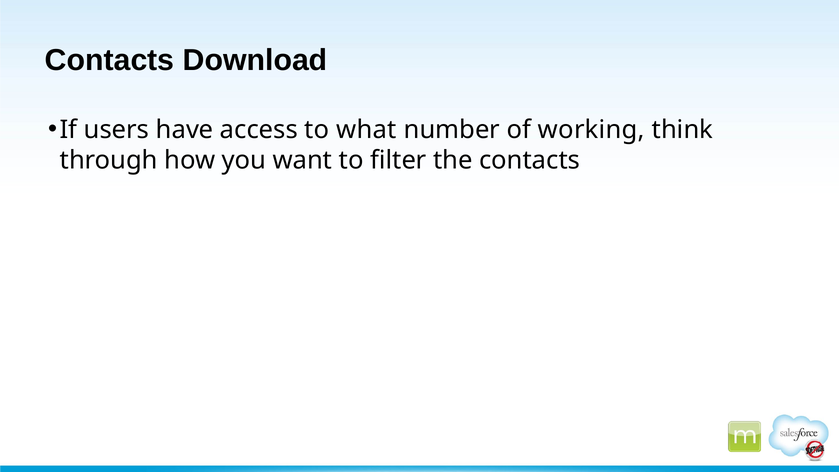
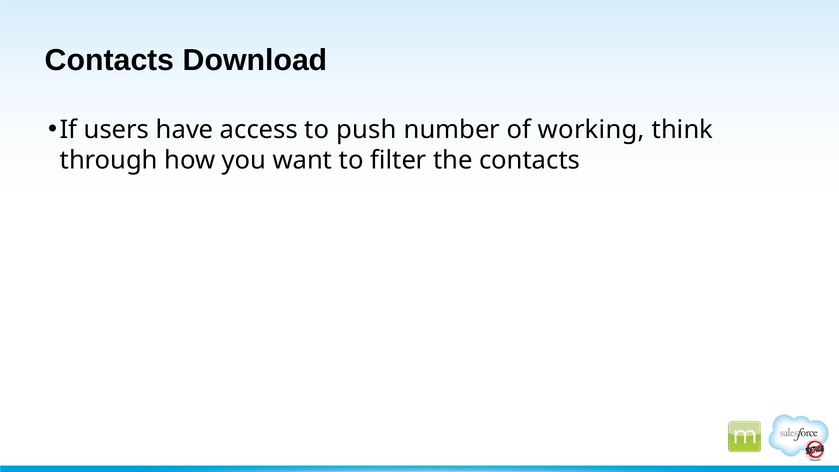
what: what -> push
